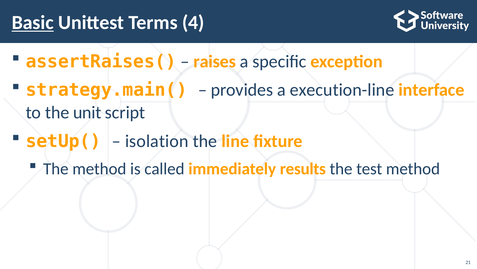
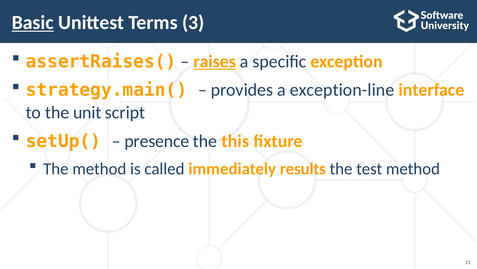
4: 4 -> 3
raises underline: none -> present
execution-line: execution-line -> exception-line
isolation: isolation -> presence
line: line -> this
